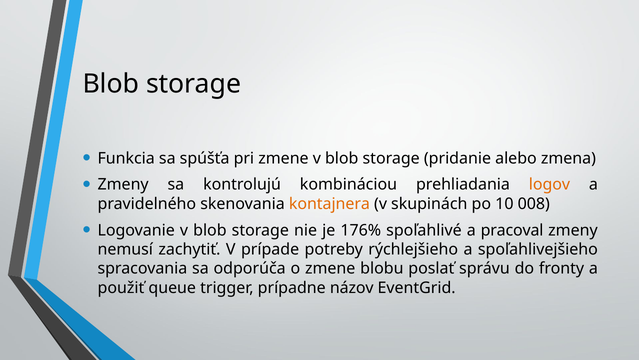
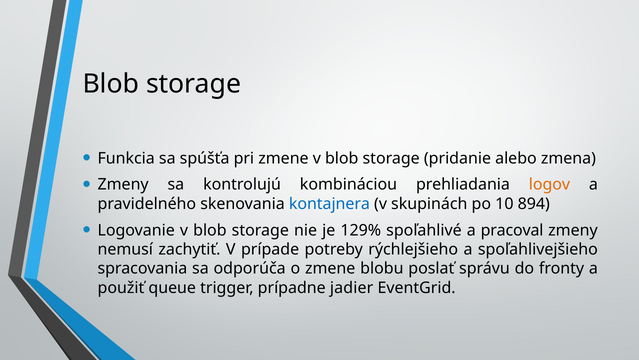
kontajnera colour: orange -> blue
008: 008 -> 894
176%: 176% -> 129%
názov: názov -> jadier
